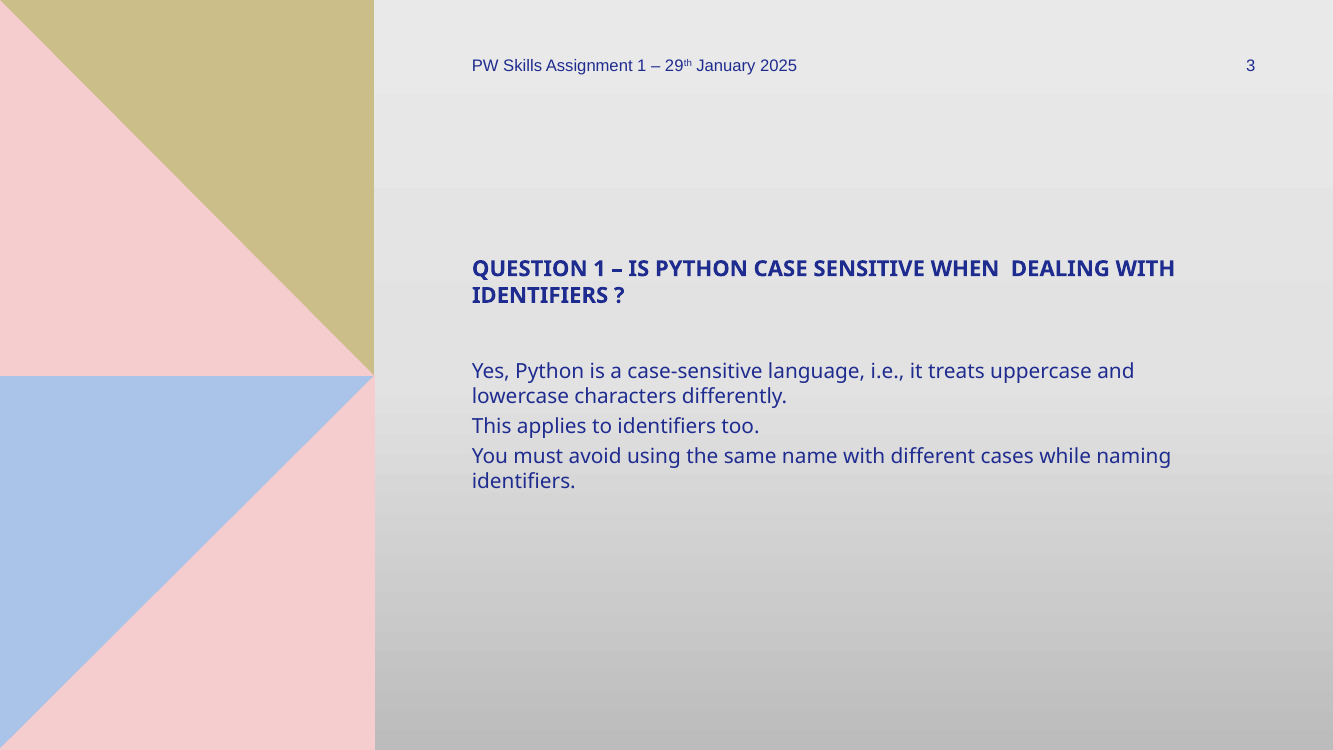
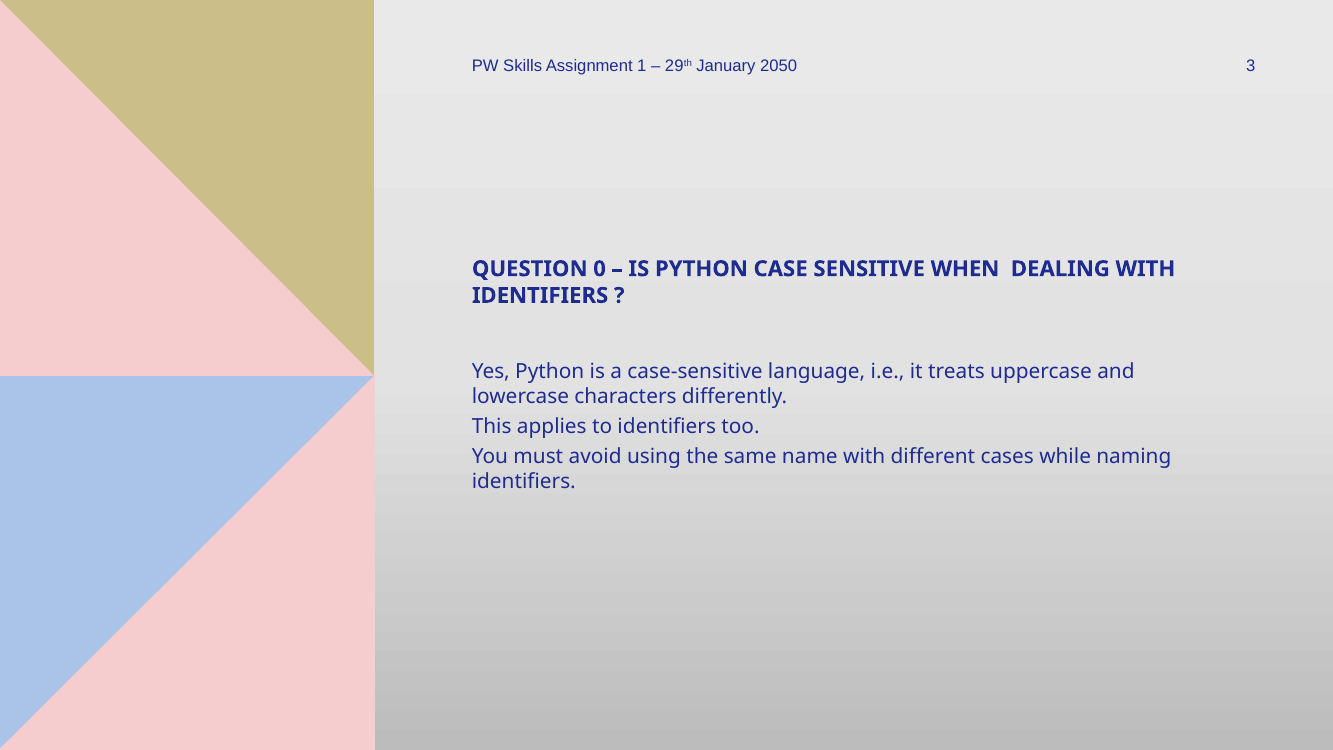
2025: 2025 -> 2050
QUESTION 1: 1 -> 0
